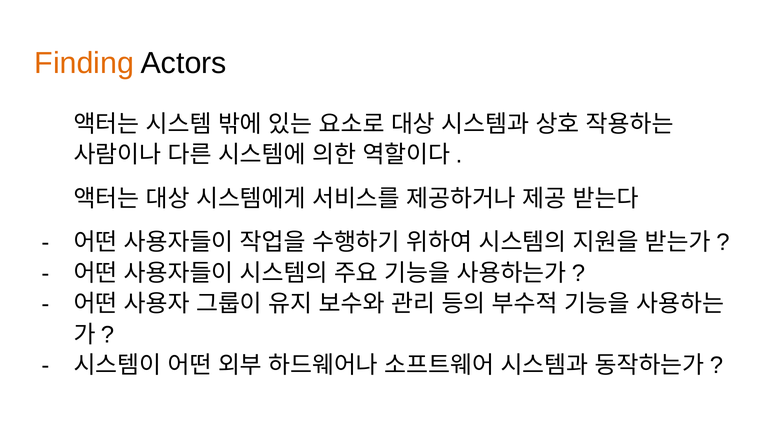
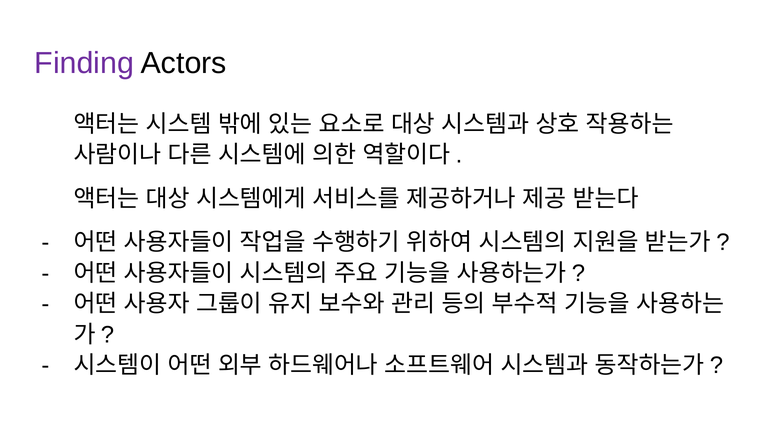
Finding colour: orange -> purple
